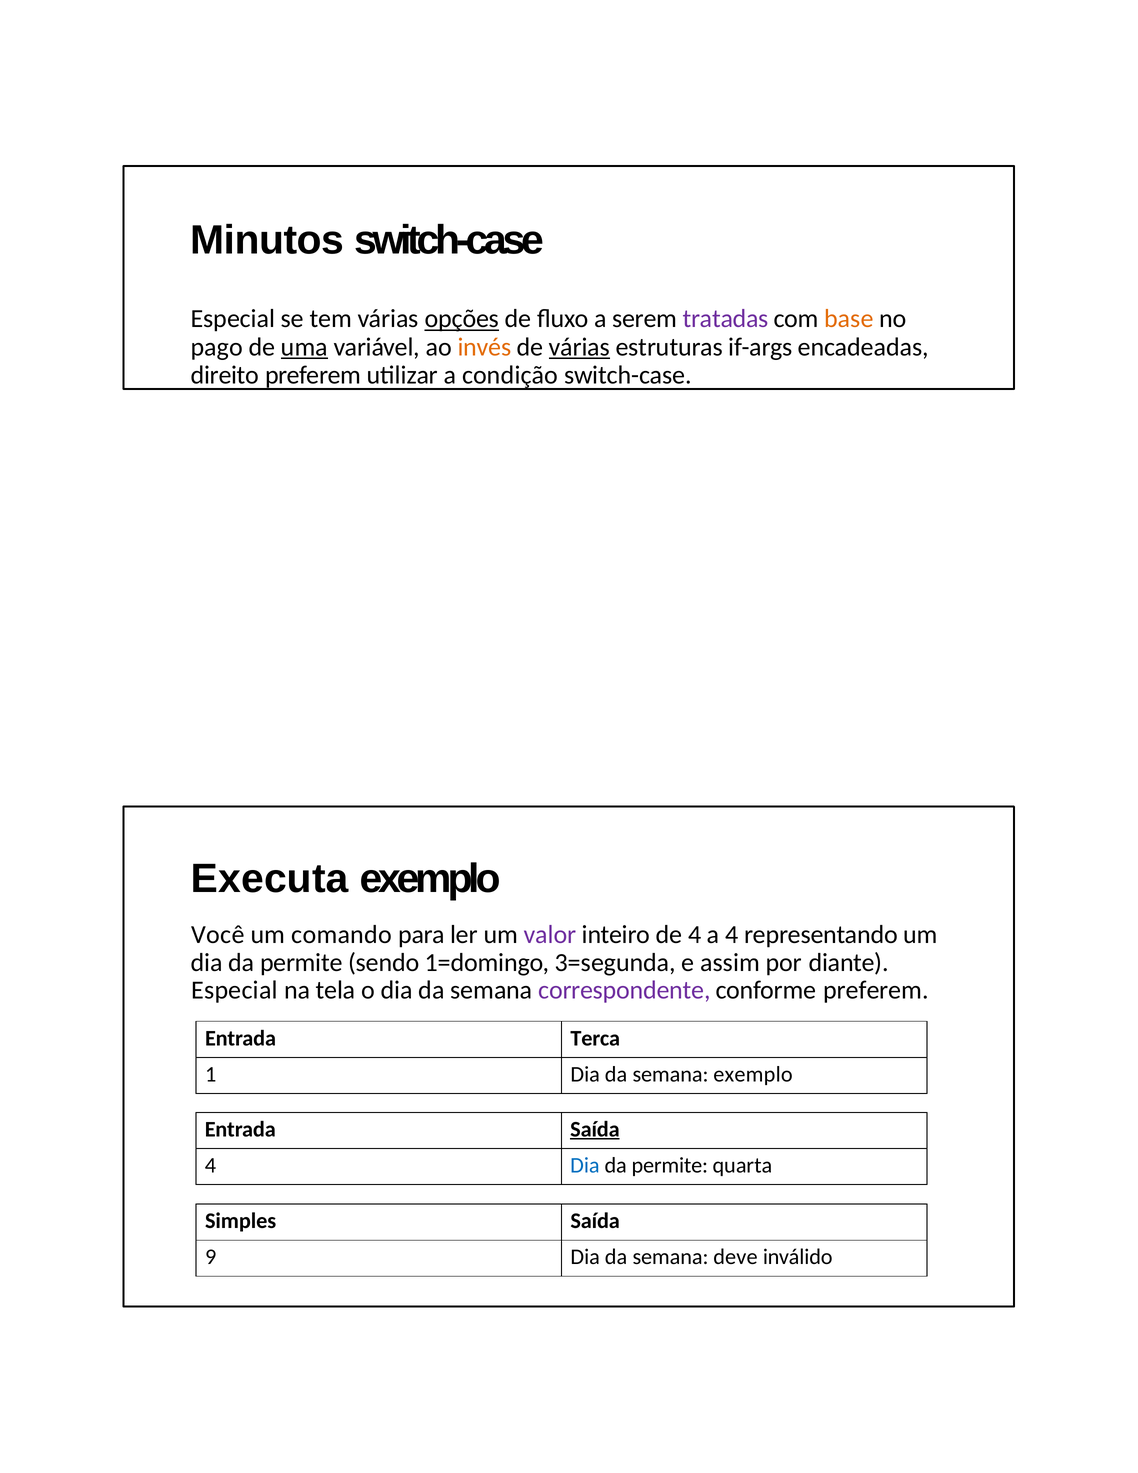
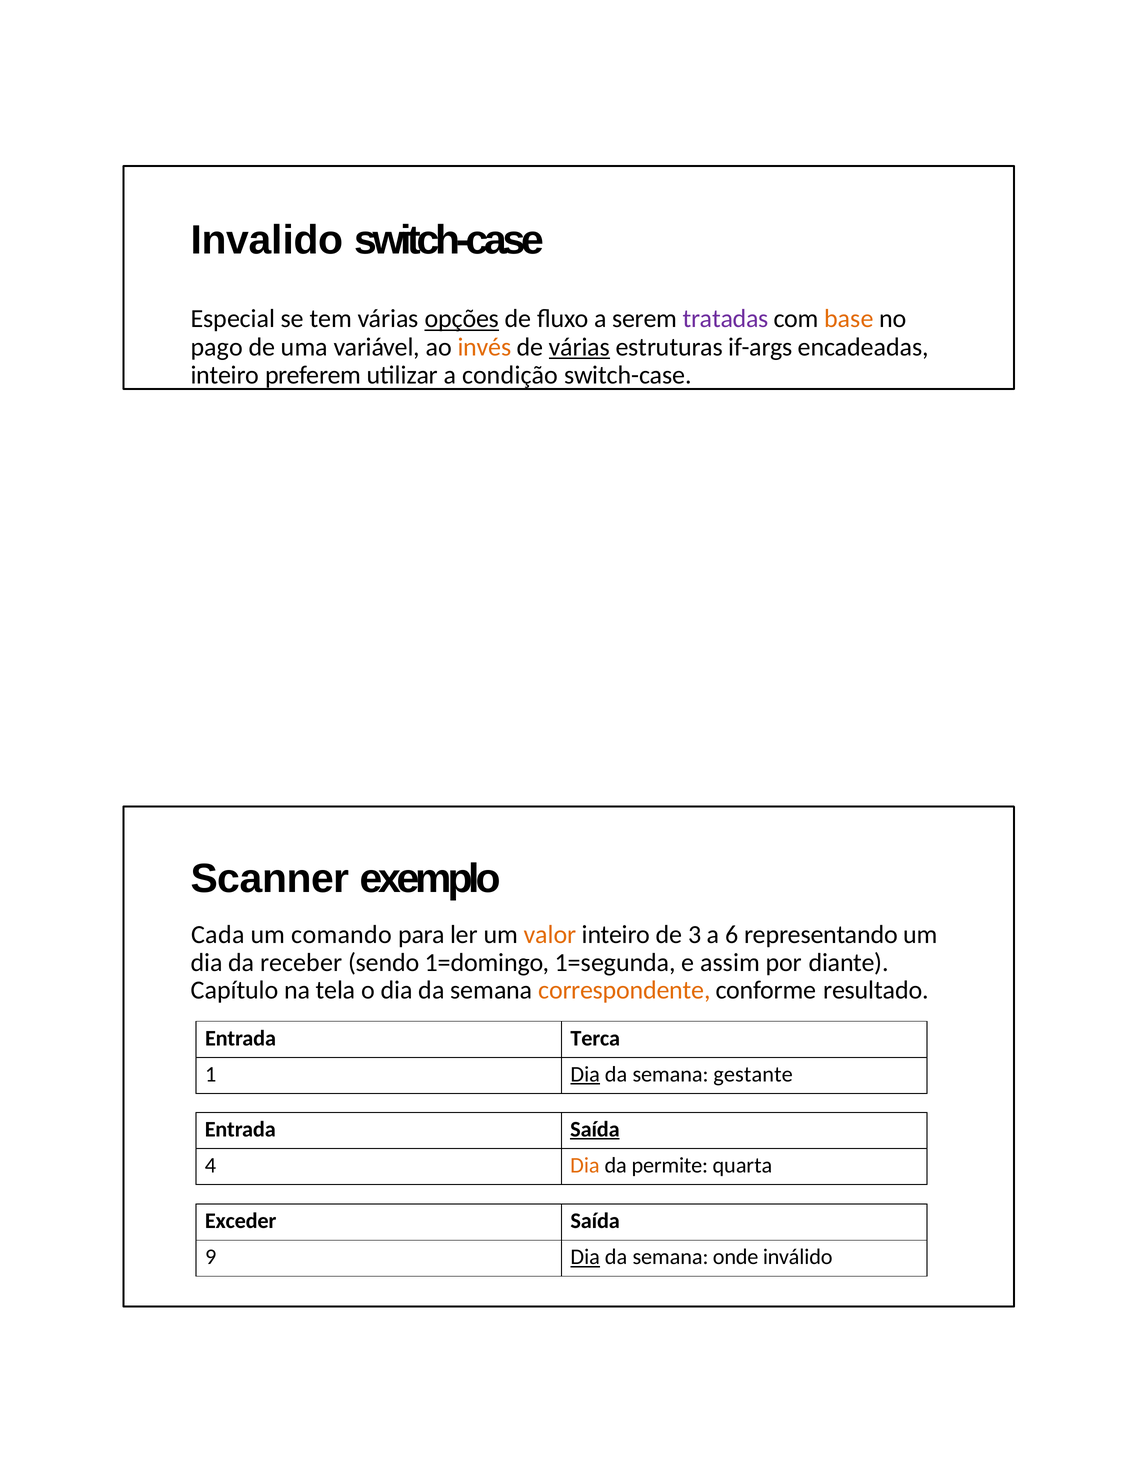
Minutos: Minutos -> Invalido
uma underline: present -> none
direito at (225, 375): direito -> inteiro
Executa: Executa -> Scanner
Você: Você -> Cada
valor colour: purple -> orange
de 4: 4 -> 3
a 4: 4 -> 6
permite at (301, 962): permite -> receber
3=segunda: 3=segunda -> 1=segunda
Especial at (234, 990): Especial -> Capítulo
correspondente colour: purple -> orange
conforme preferem: preferem -> resultado
Dia at (585, 1074) underline: none -> present
semana exemplo: exemplo -> gestante
Dia at (585, 1165) colour: blue -> orange
Simples: Simples -> Exceder
Dia at (585, 1257) underline: none -> present
deve: deve -> onde
